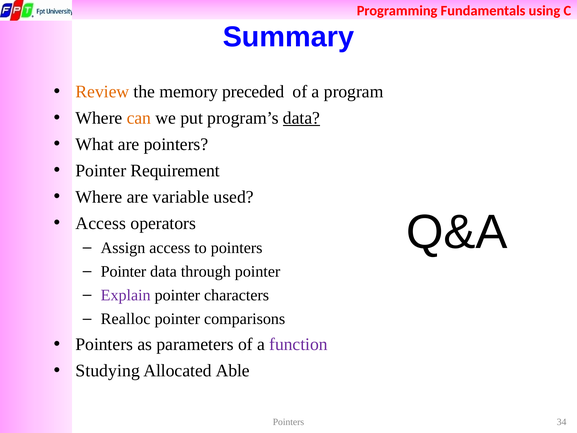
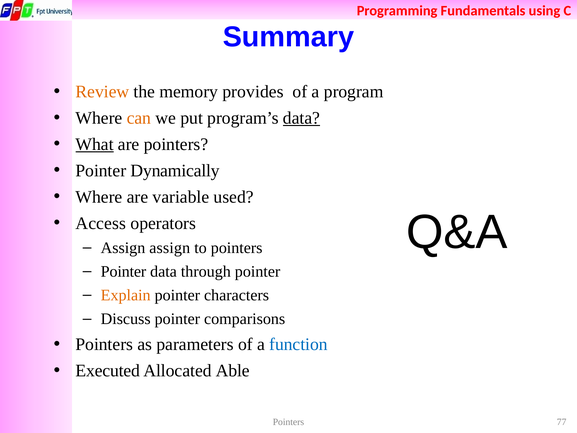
preceded: preceded -> provides
What underline: none -> present
Requirement: Requirement -> Dynamically
Assign access: access -> assign
Explain colour: purple -> orange
Realloc: Realloc -> Discuss
function colour: purple -> blue
Studying: Studying -> Executed
34: 34 -> 77
